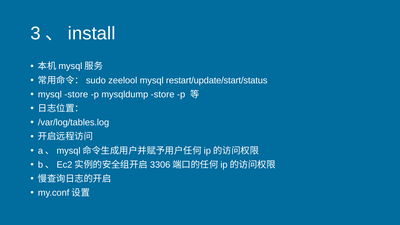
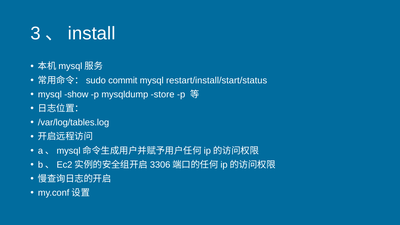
zeelool: zeelool -> commit
restart/update/start/status: restart/update/start/status -> restart/install/start/status
mysql store: store -> show
